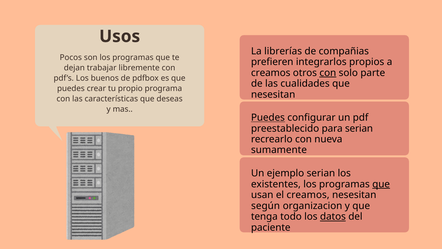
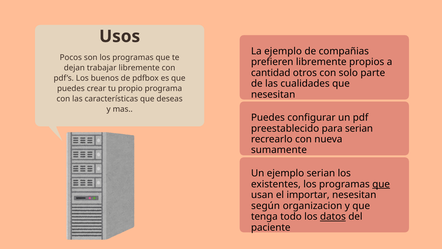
La librerías: librerías -> ejemplo
prefieren integrarlos: integrarlos -> libremente
creamos at (271, 73): creamos -> cantidad
con at (328, 73) underline: present -> none
Puedes at (268, 117) underline: present -> none
el creamos: creamos -> importar
